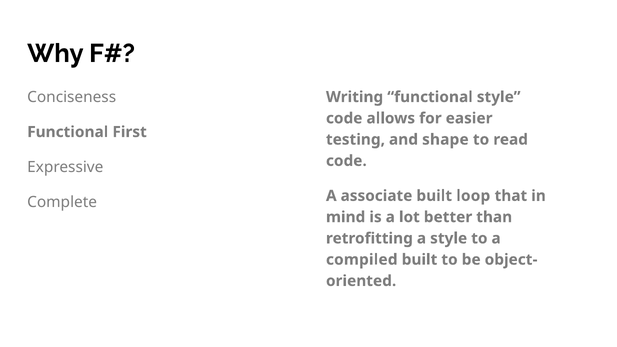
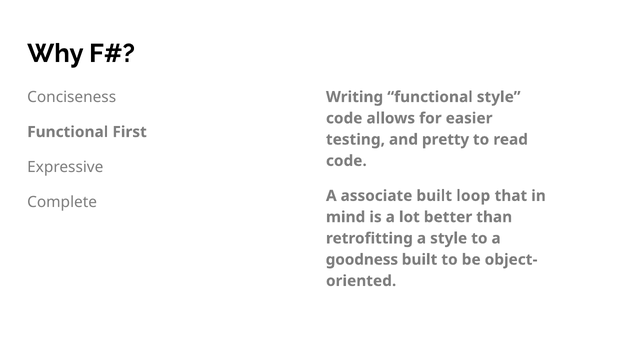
shape: shape -> pretty
compiled: compiled -> goodness
